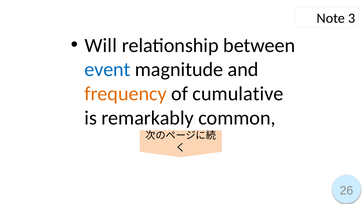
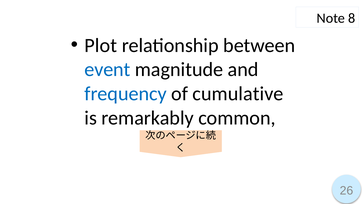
3: 3 -> 8
Will: Will -> Plot
frequency colour: orange -> blue
